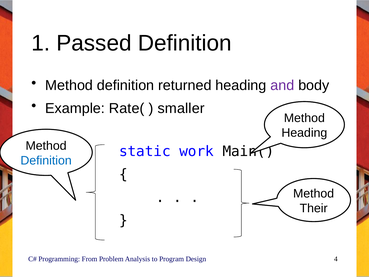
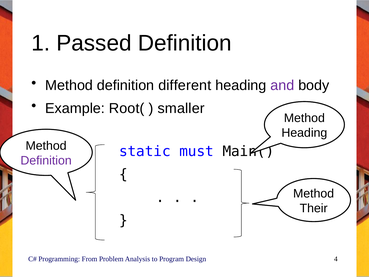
returned: returned -> different
Rate(: Rate( -> Root(
work: work -> must
Definition at (46, 160) colour: blue -> purple
